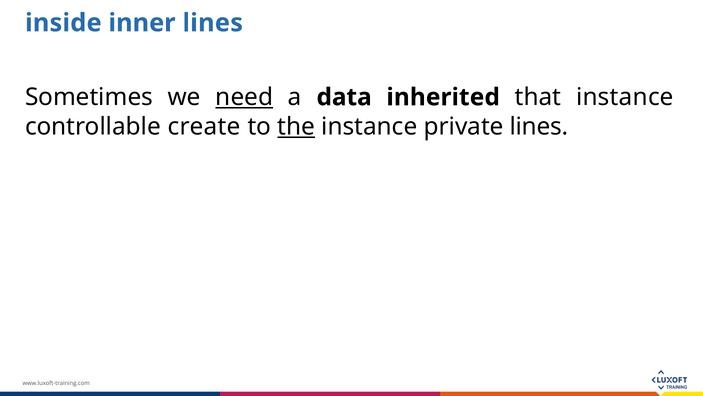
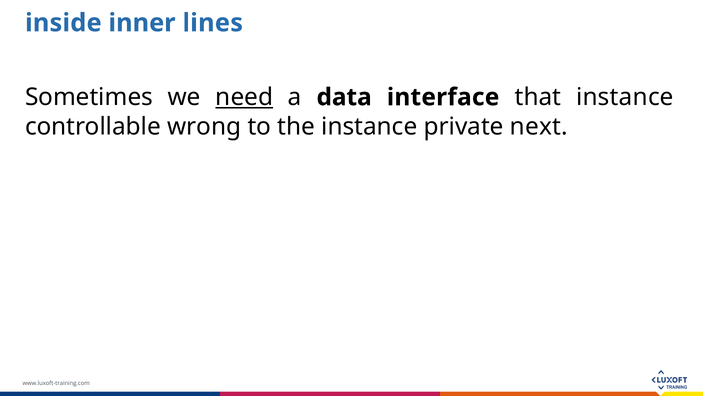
inherited: inherited -> interface
create: create -> wrong
the underline: present -> none
private lines: lines -> next
